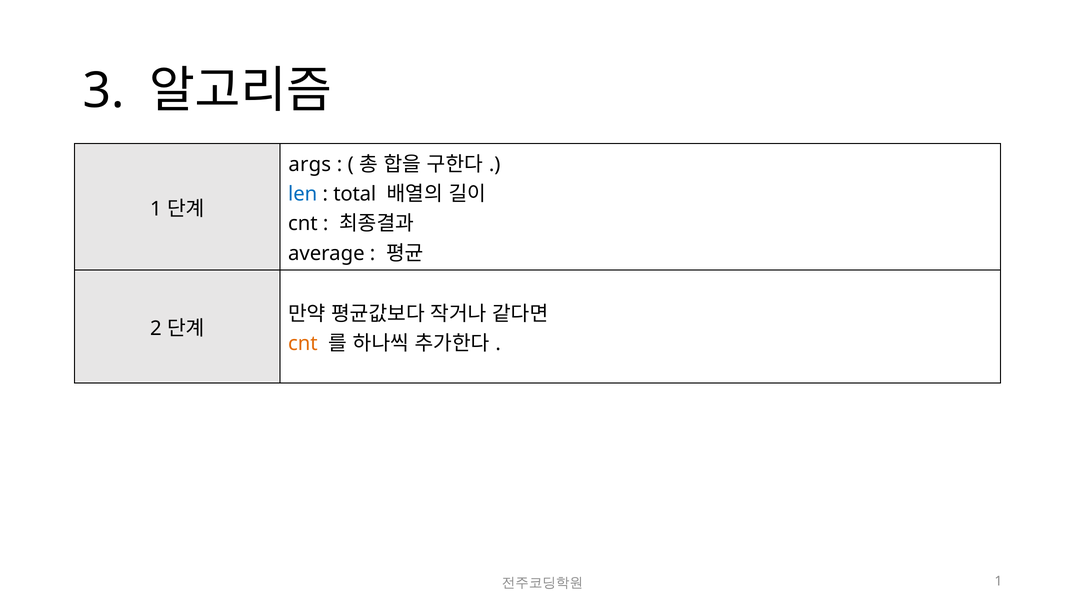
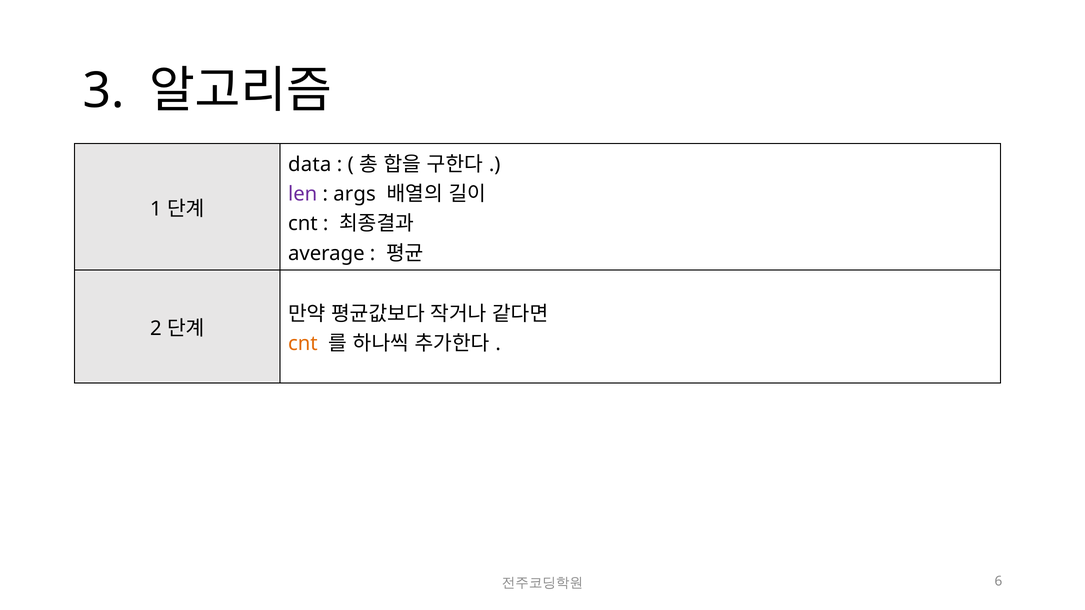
args: args -> data
len colour: blue -> purple
total: total -> args
1 at (998, 582): 1 -> 6
